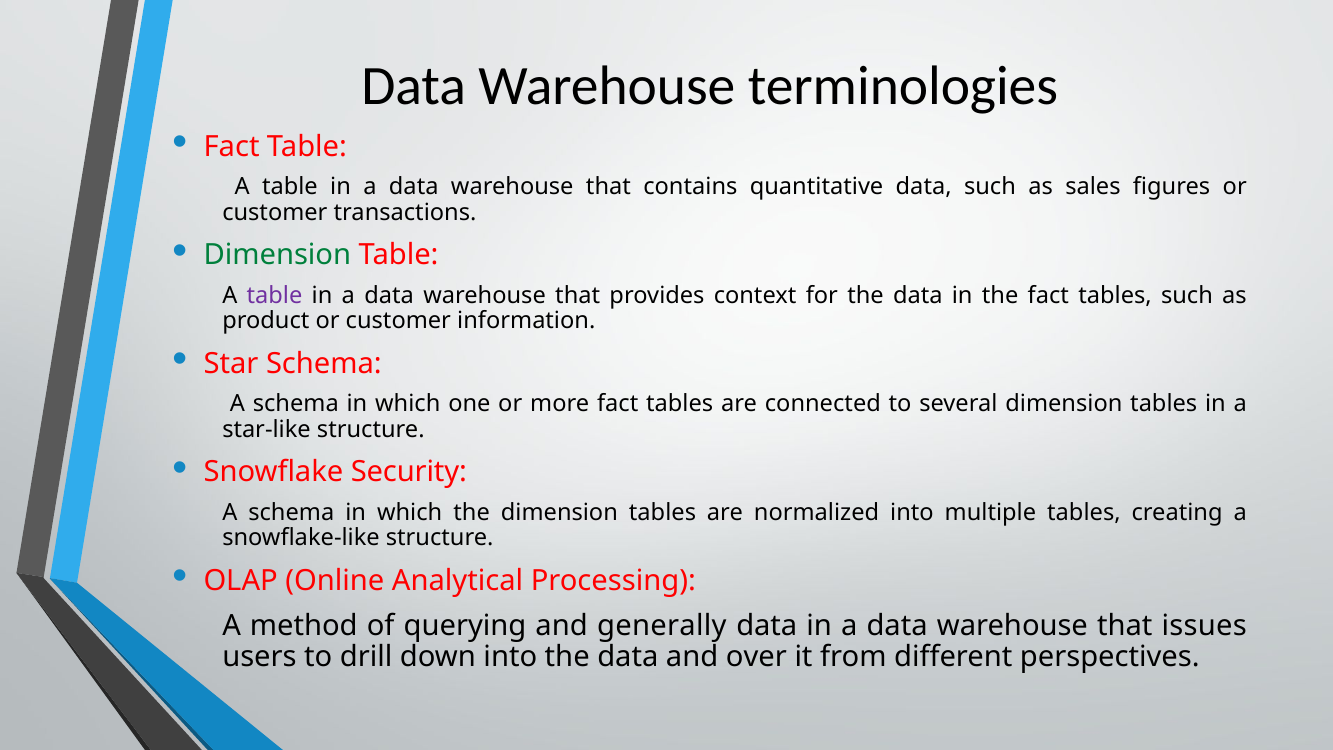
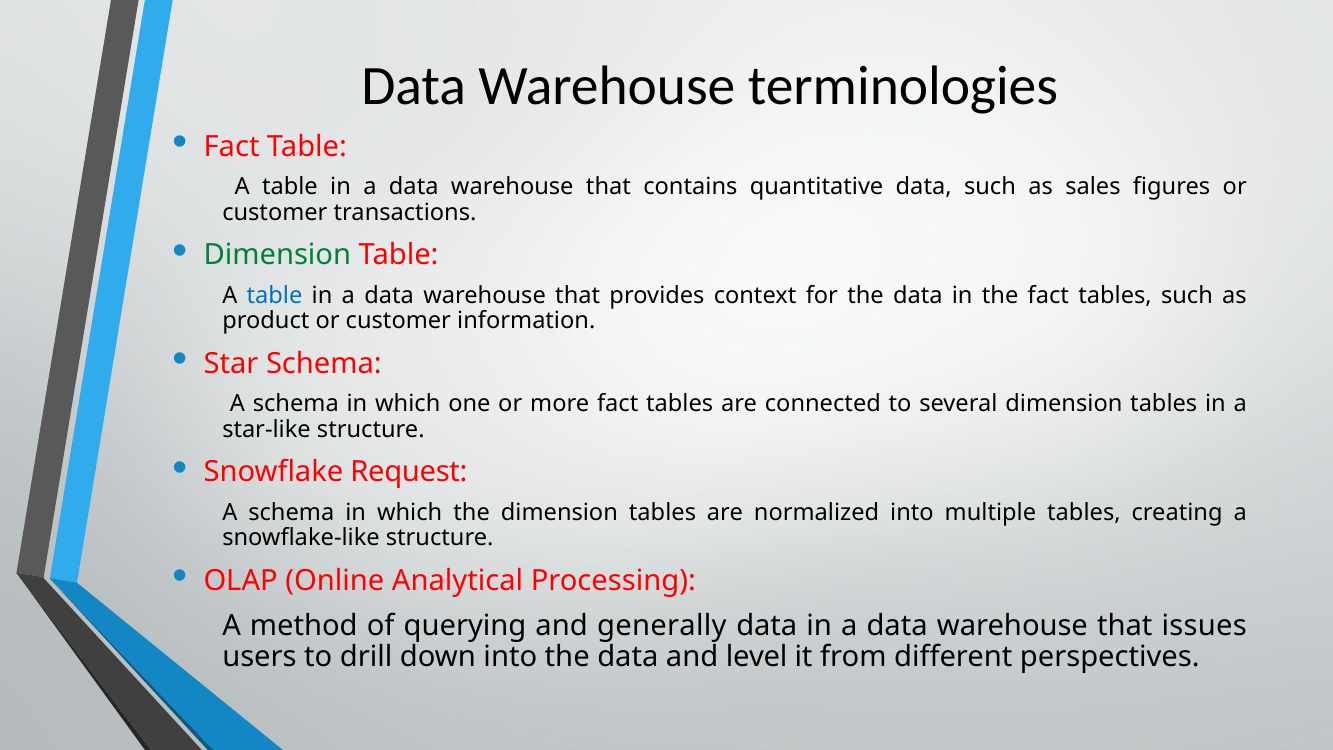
table at (274, 295) colour: purple -> blue
Security: Security -> Request
over: over -> level
